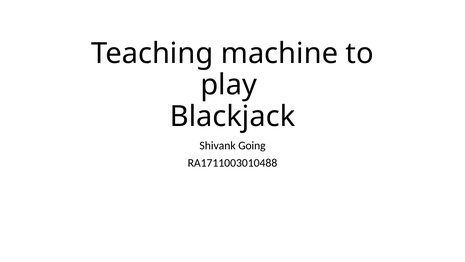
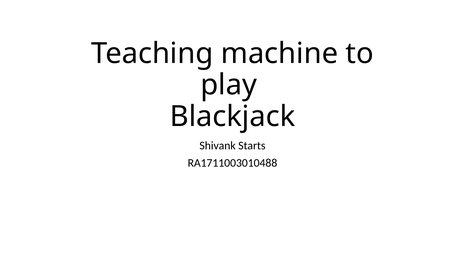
Going: Going -> Starts
